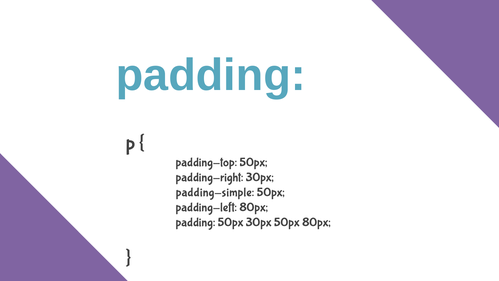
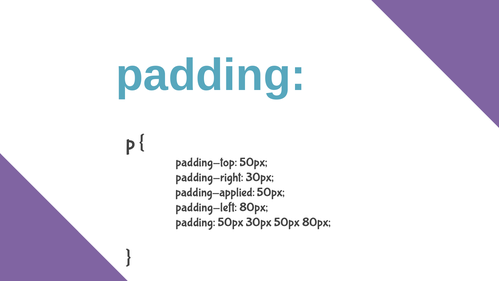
padding-simple: padding-simple -> padding-applied
